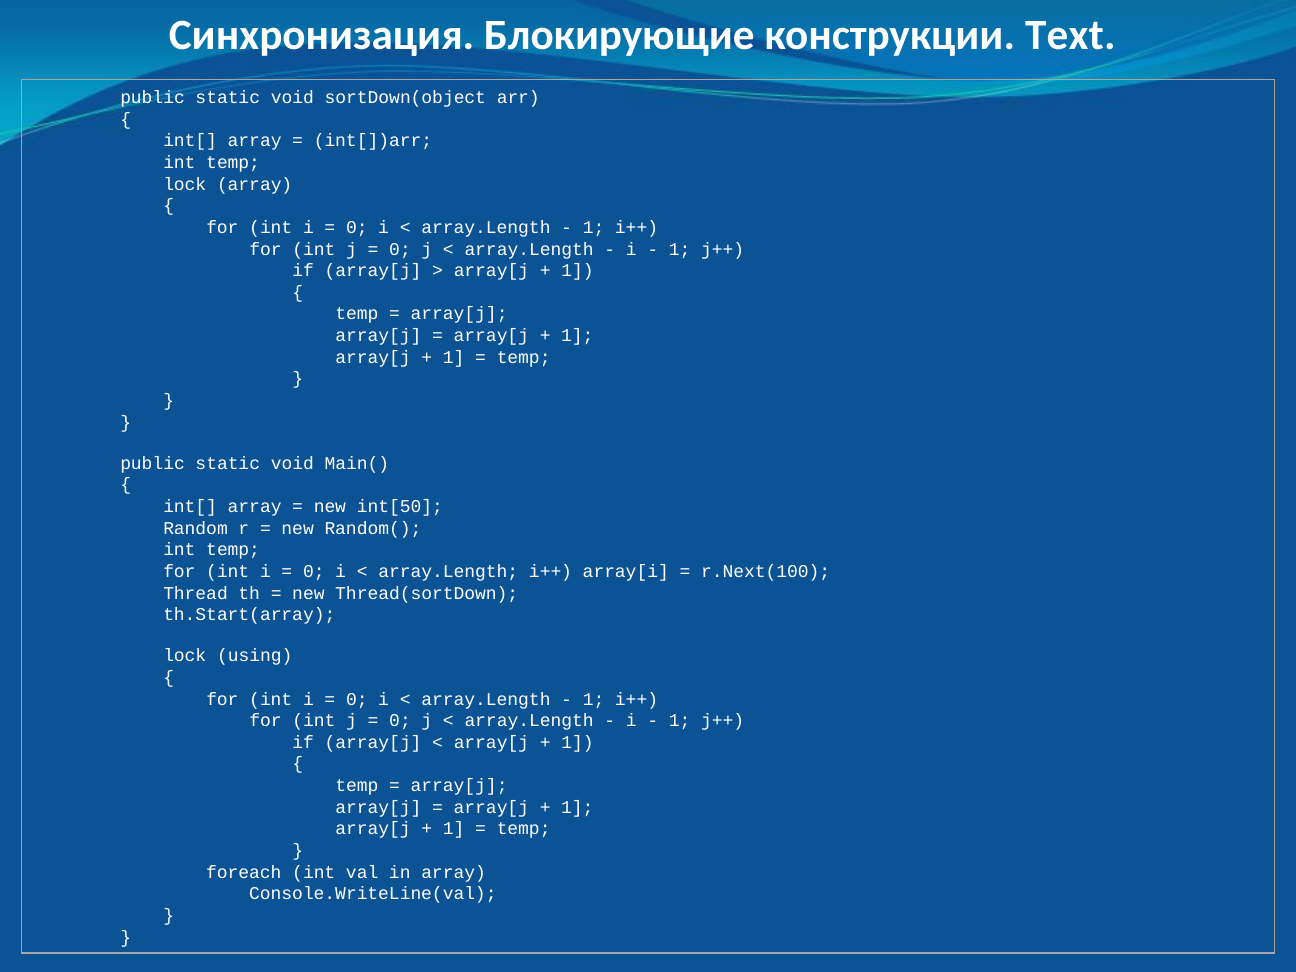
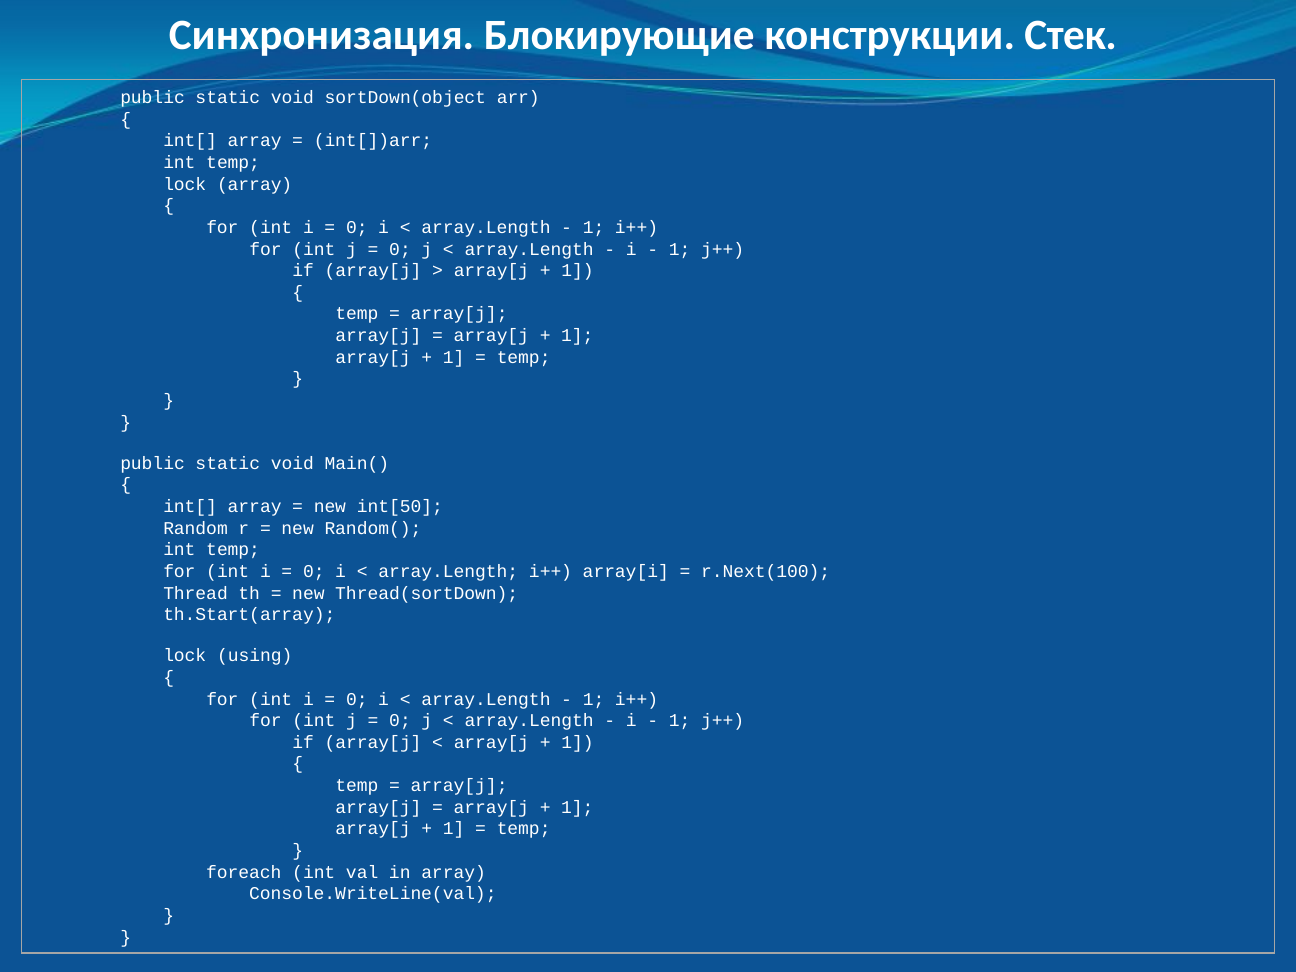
Text: Text -> Стек
